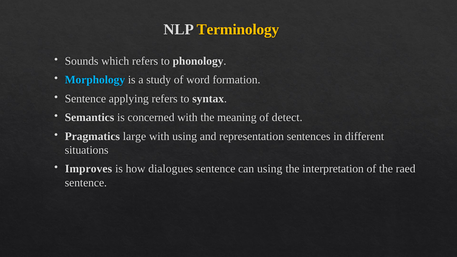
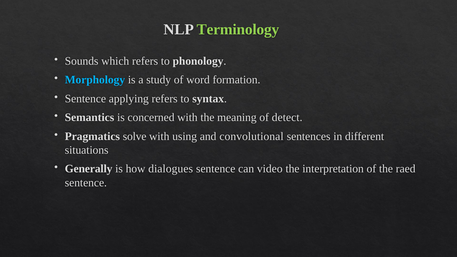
Terminology colour: yellow -> light green
large: large -> solve
representation: representation -> convolutional
Improves: Improves -> Generally
can using: using -> video
